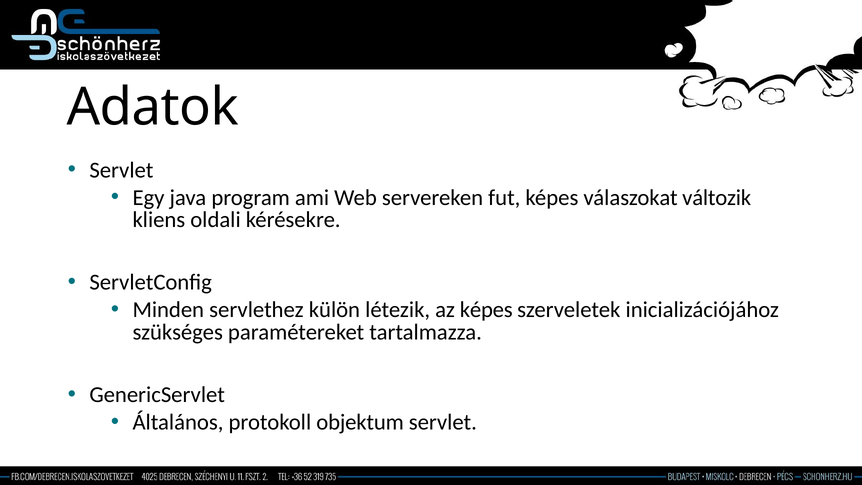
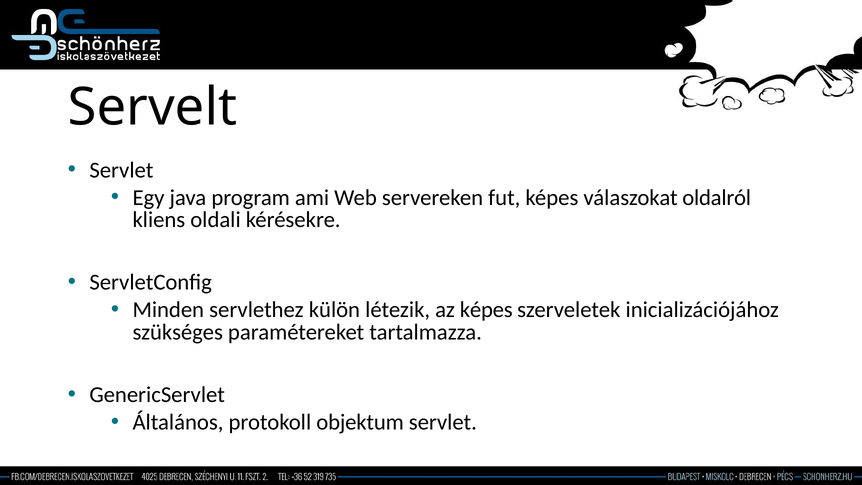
Adatok: Adatok -> Servelt
változik: változik -> oldalról
